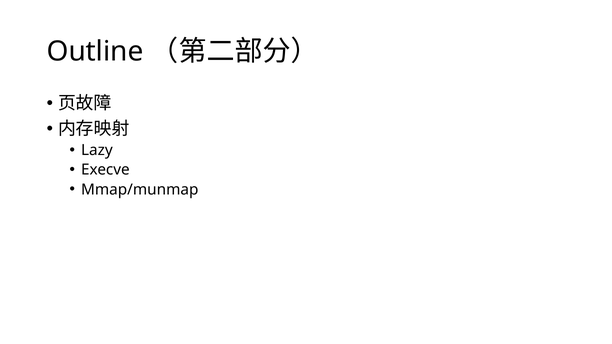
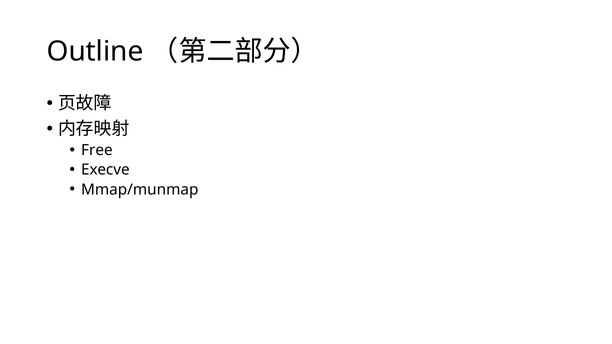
Lazy: Lazy -> Free
